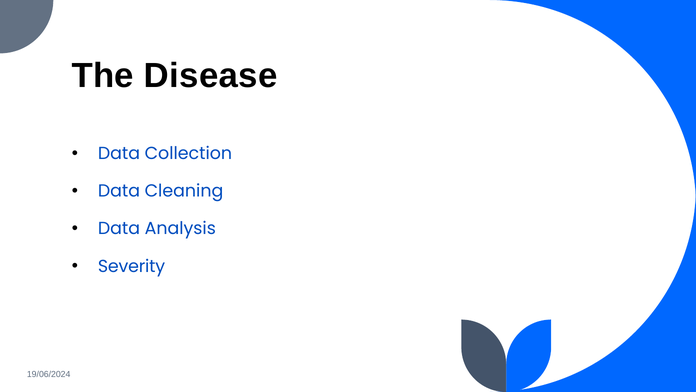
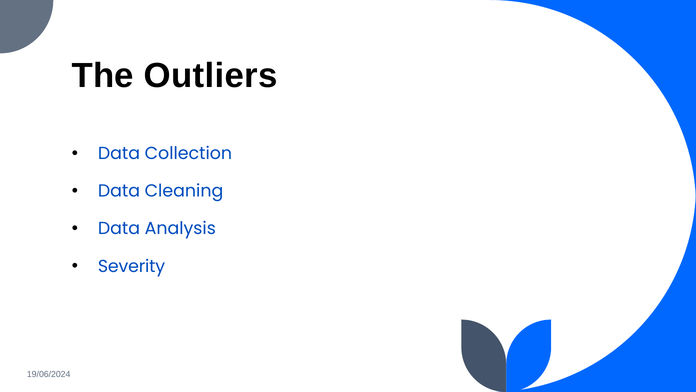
Disease: Disease -> Outliers
